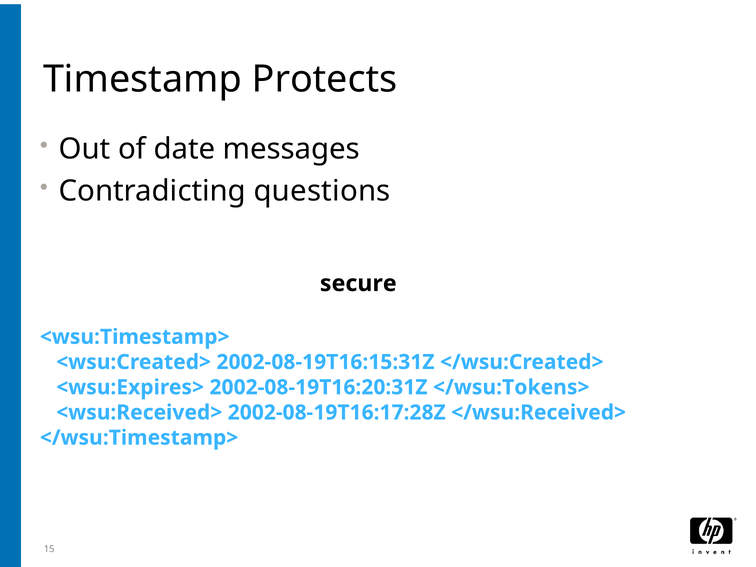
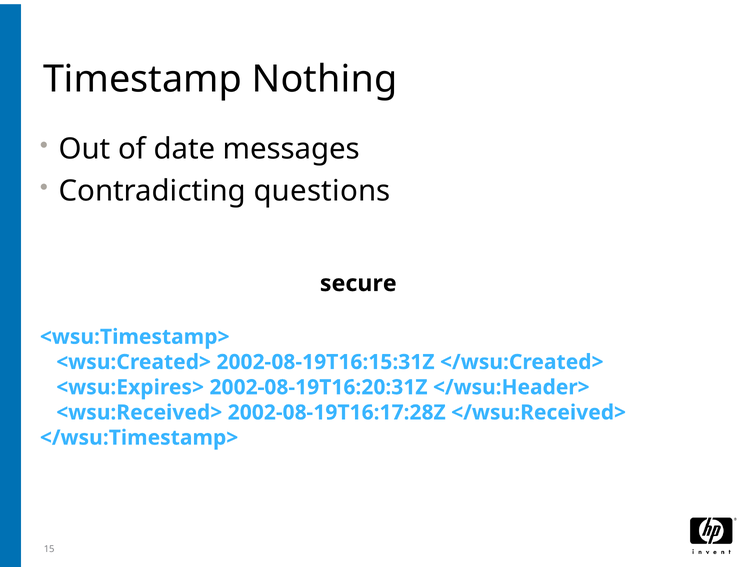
Protects: Protects -> Nothing
</wsu:Tokens>: </wsu:Tokens> -> </wsu:Header>
